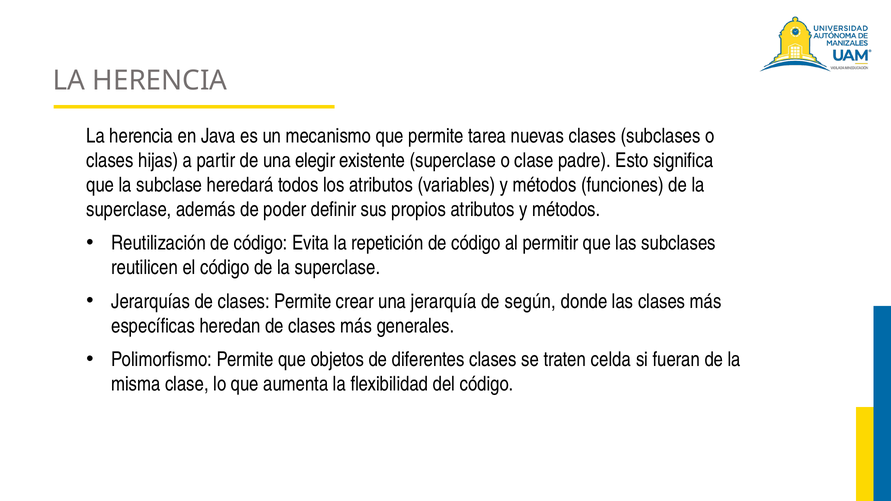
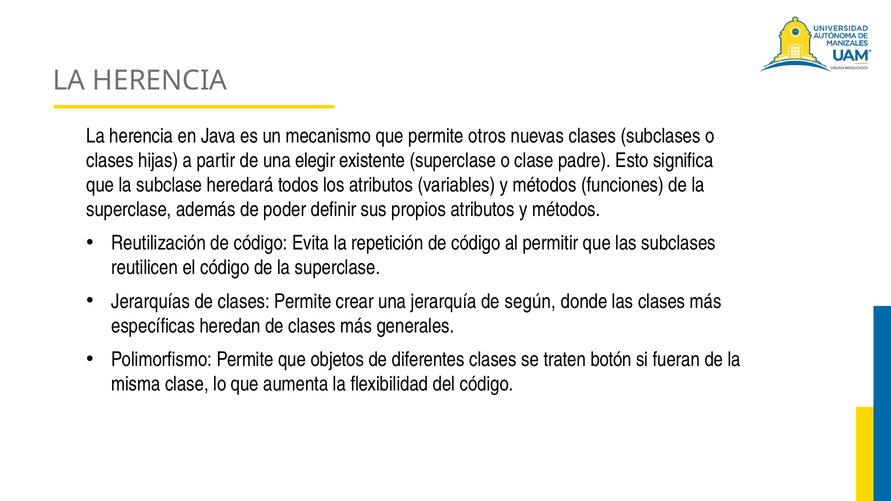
tarea: tarea -> otros
celda: celda -> botón
